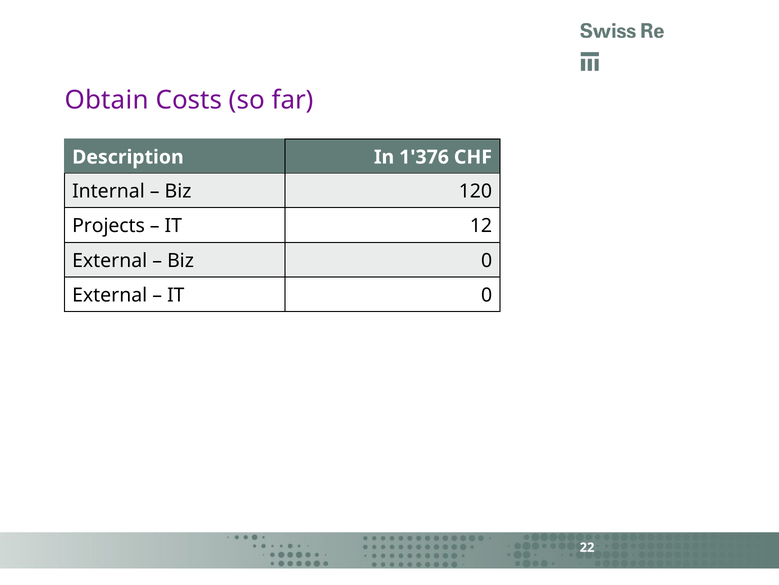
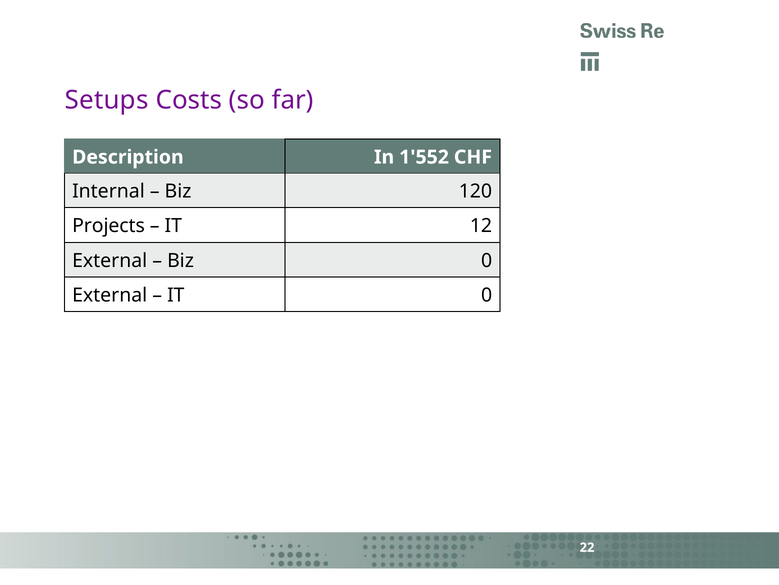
Obtain: Obtain -> Setups
1'376: 1'376 -> 1'552
